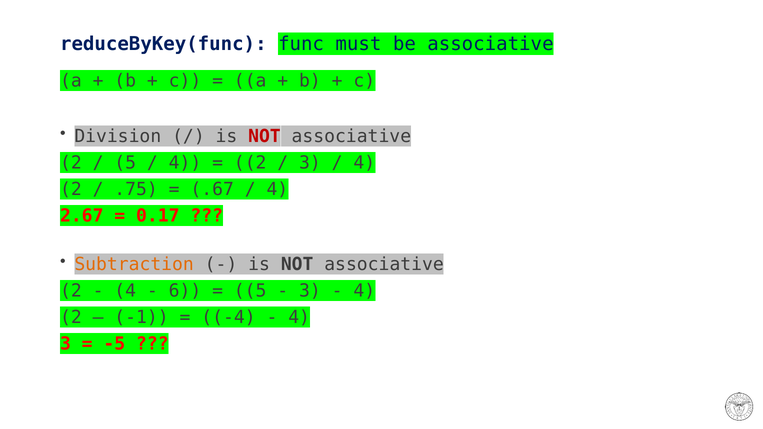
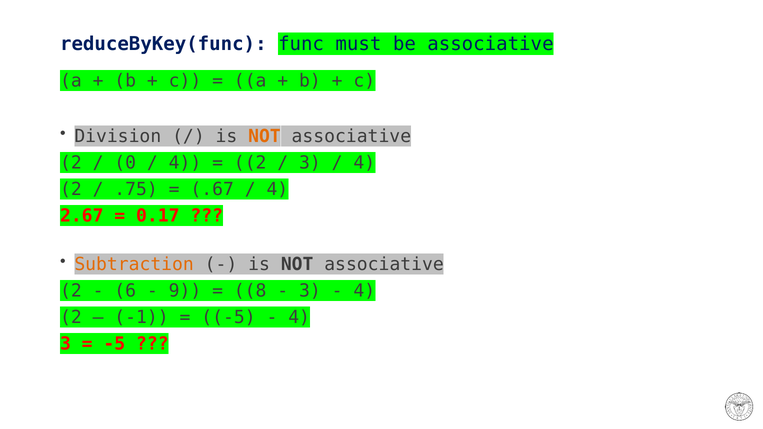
NOT at (264, 136) colour: red -> orange
5 at (125, 163): 5 -> 0
4 at (125, 291): 4 -> 6
6: 6 -> 9
5 at (250, 291): 5 -> 8
-4 at (228, 317): -4 -> -5
